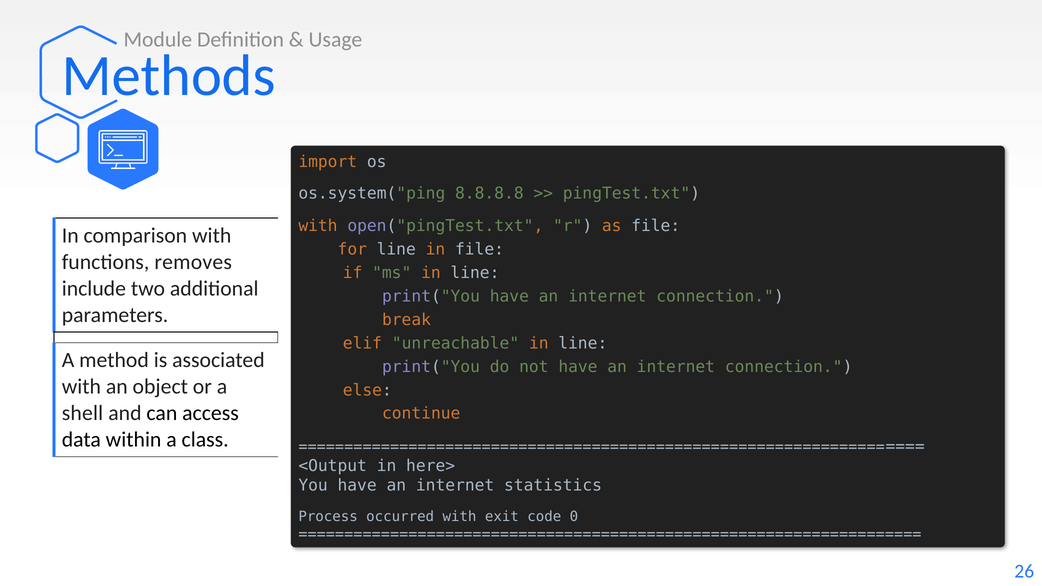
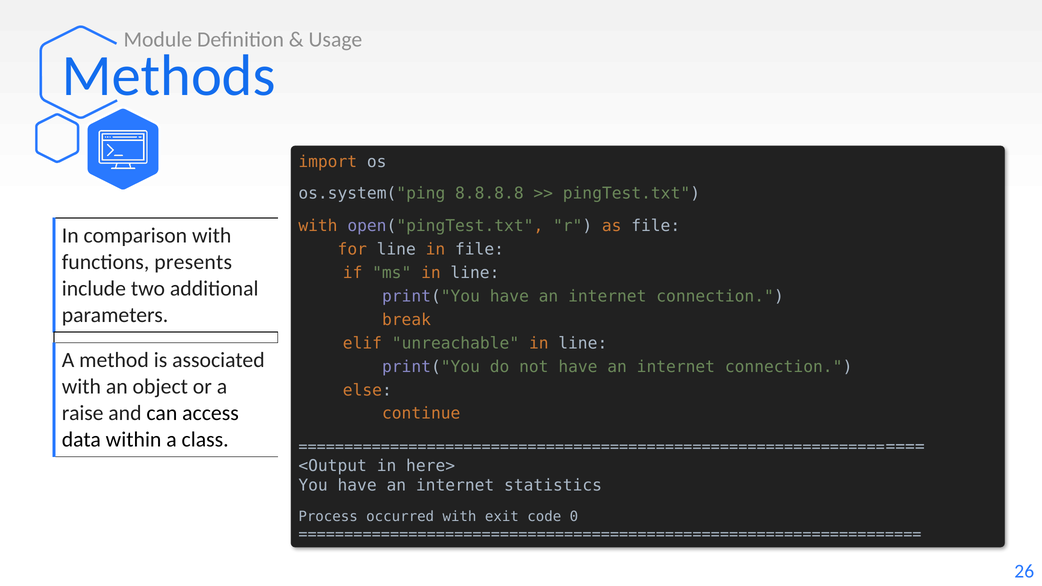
removes: removes -> presents
shell: shell -> raise
